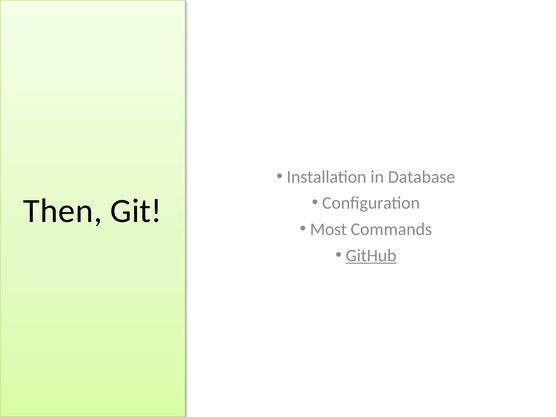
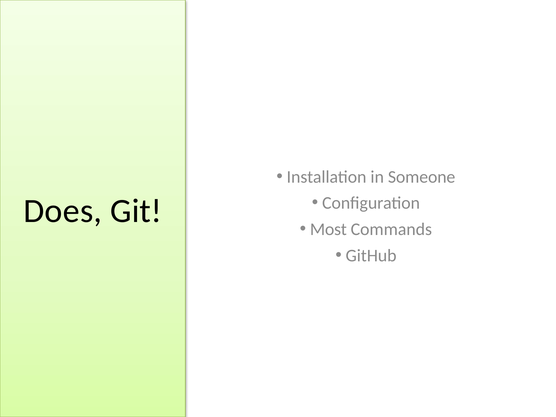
Database: Database -> Someone
Then: Then -> Does
GitHub underline: present -> none
